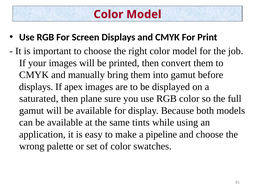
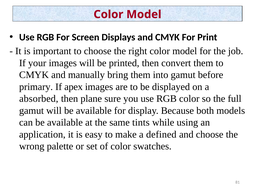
displays at (36, 87): displays -> primary
saturated: saturated -> absorbed
pipeline: pipeline -> defined
